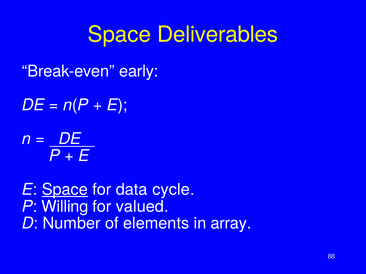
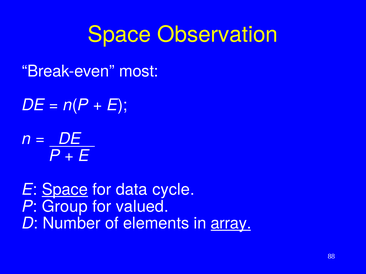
Deliverables: Deliverables -> Observation
early: early -> most
Willing: Willing -> Group
array underline: none -> present
